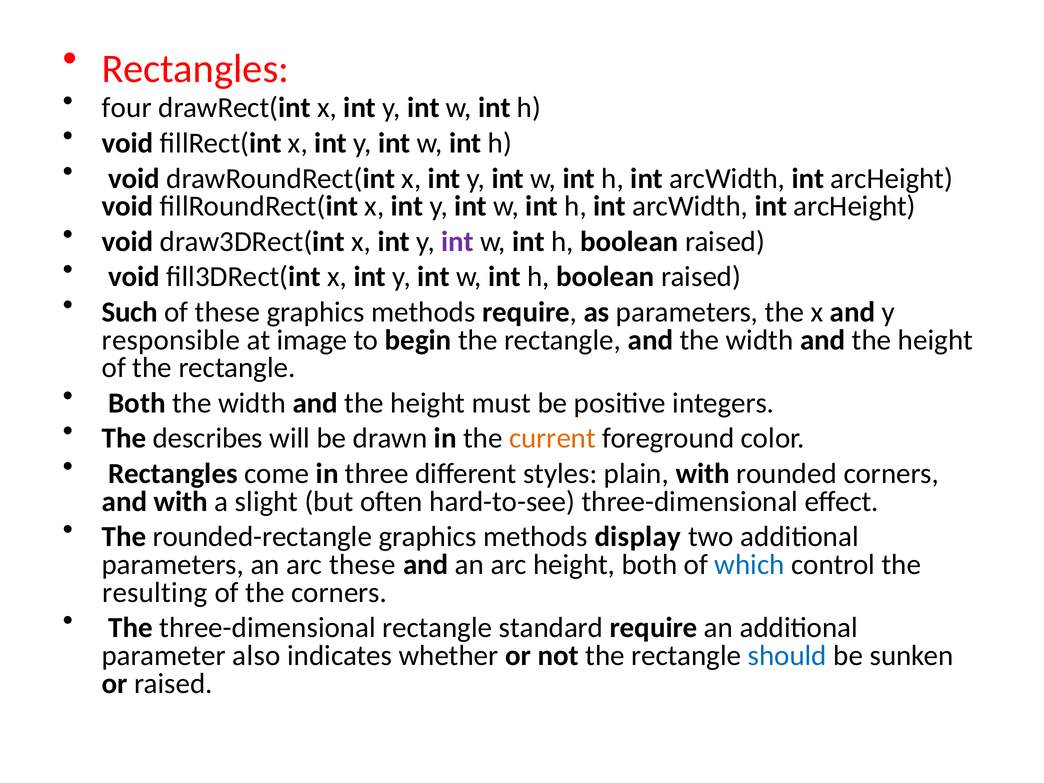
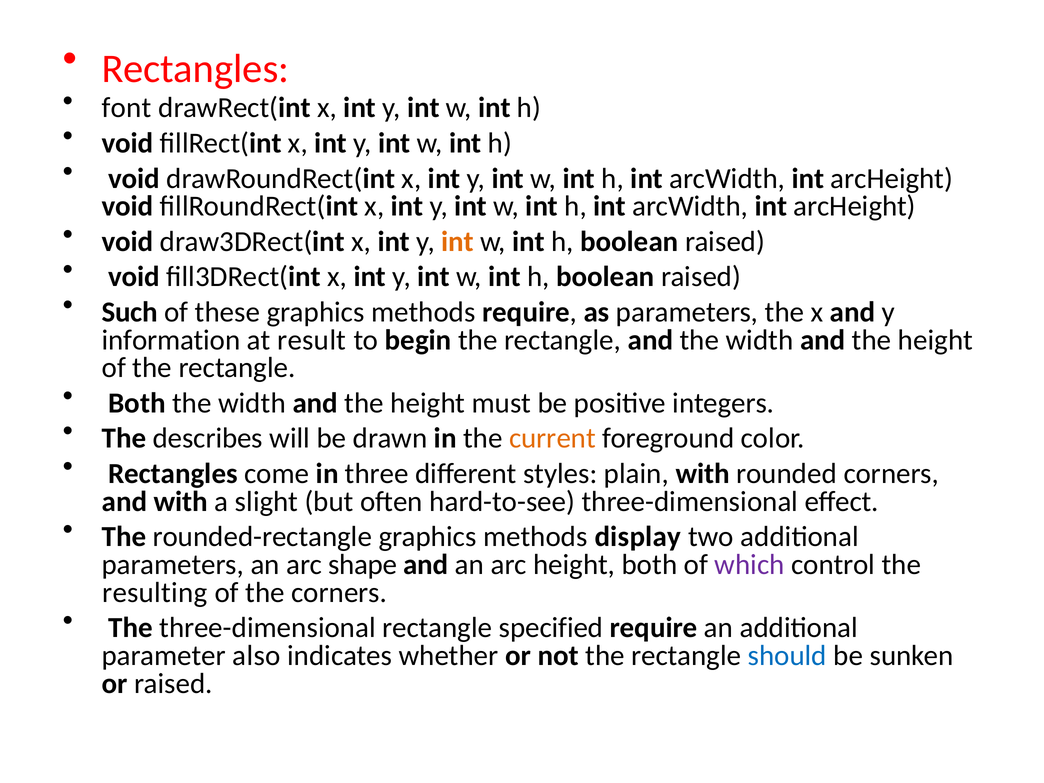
four: four -> font
int at (458, 242) colour: purple -> orange
responsible: responsible -> information
image: image -> result
arc these: these -> shape
which colour: blue -> purple
standard: standard -> specified
